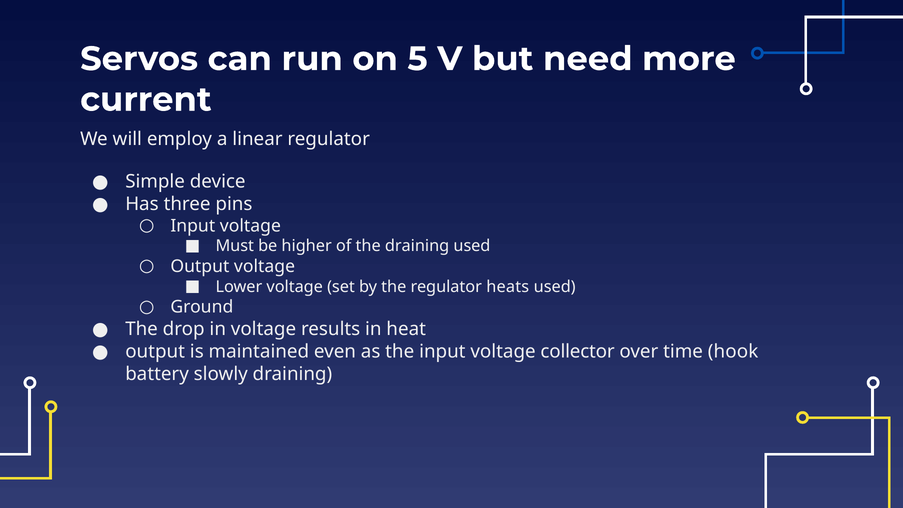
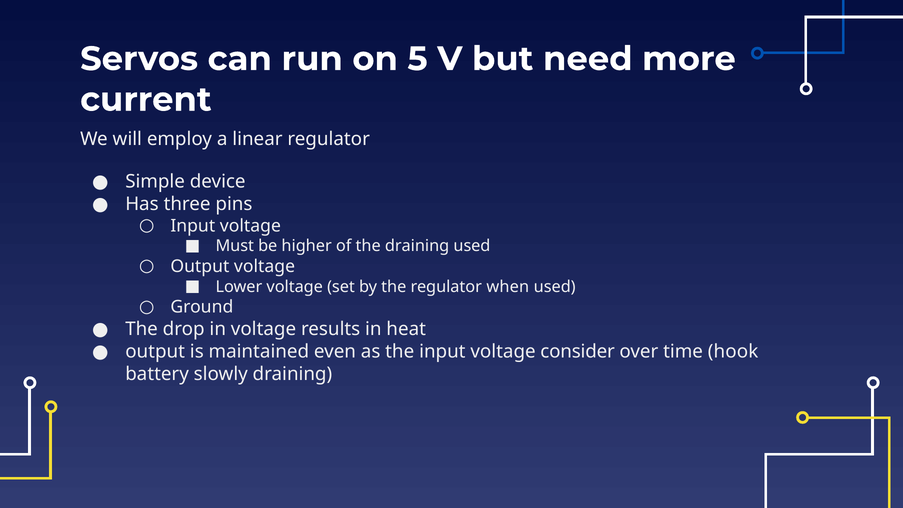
heats: heats -> when
collector: collector -> consider
